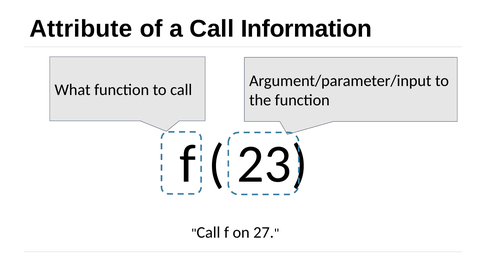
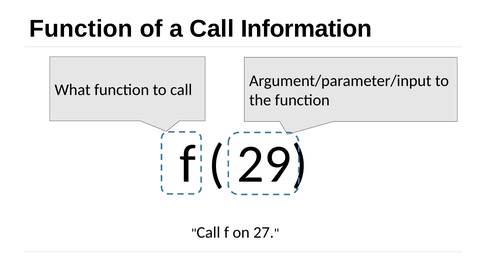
Attribute at (81, 29): Attribute -> Function
23: 23 -> 29
